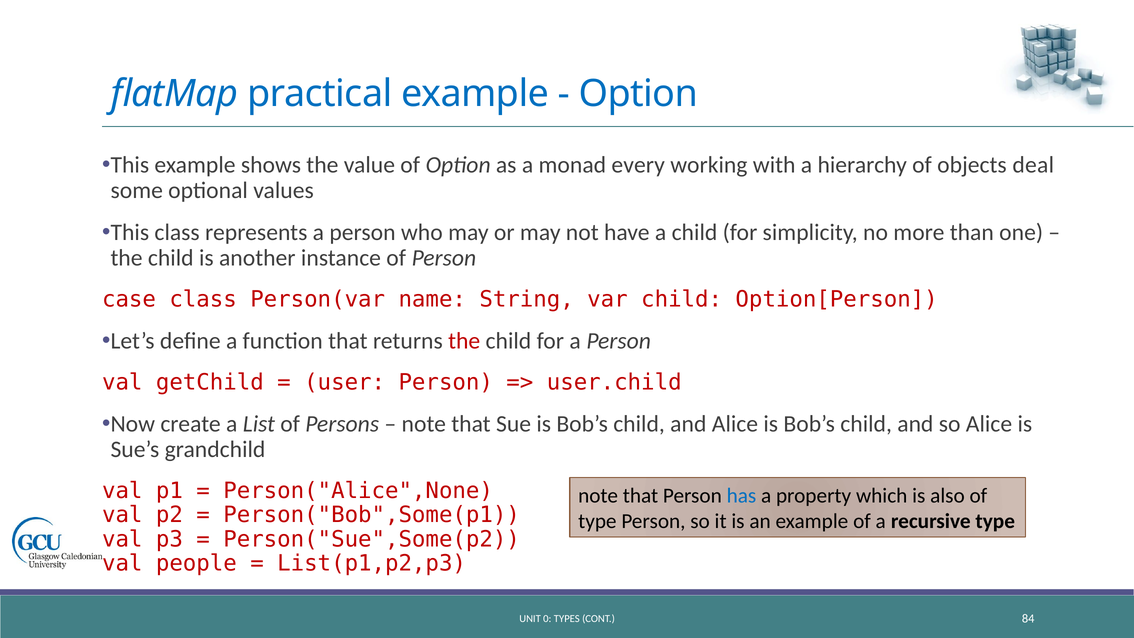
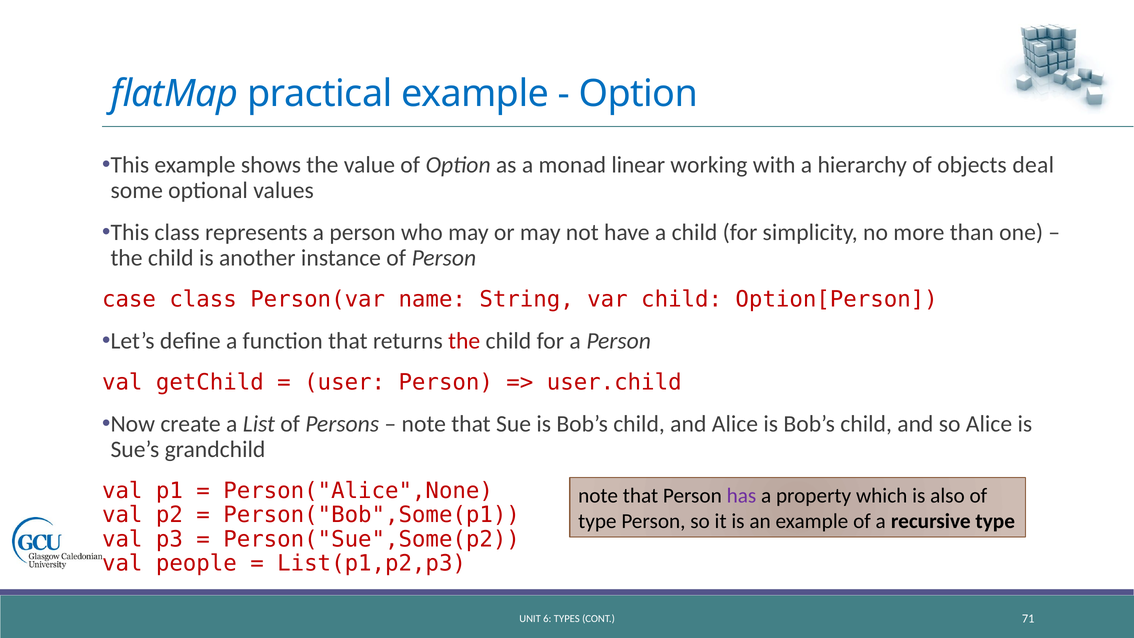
every: every -> linear
has colour: blue -> purple
0: 0 -> 6
84: 84 -> 71
